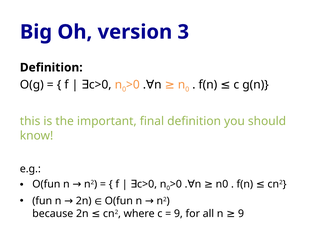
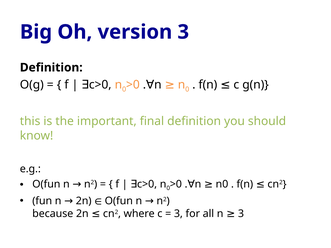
9 at (178, 214): 9 -> 3
9 at (241, 214): 9 -> 3
